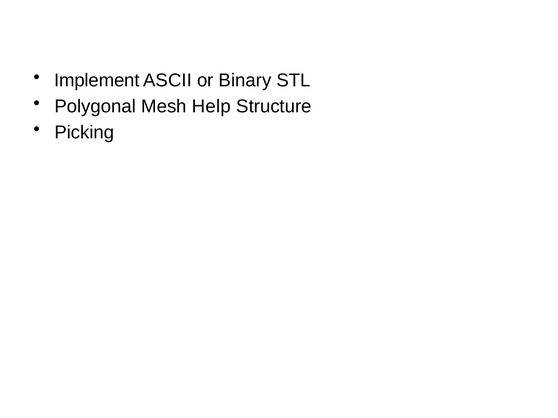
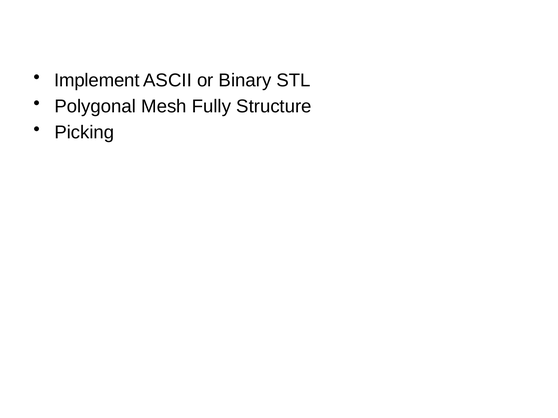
Help: Help -> Fully
